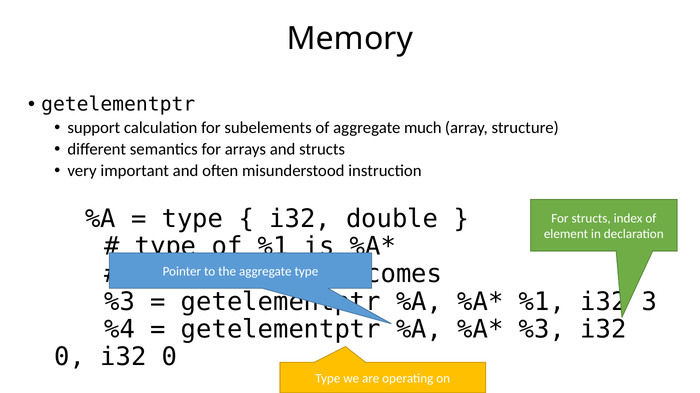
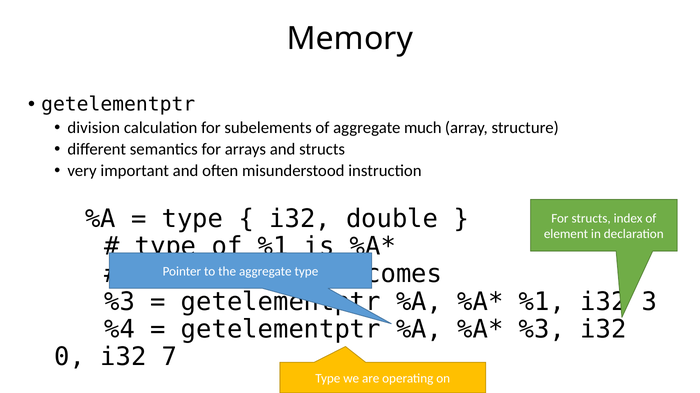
support: support -> division
0 i32 0: 0 -> 7
